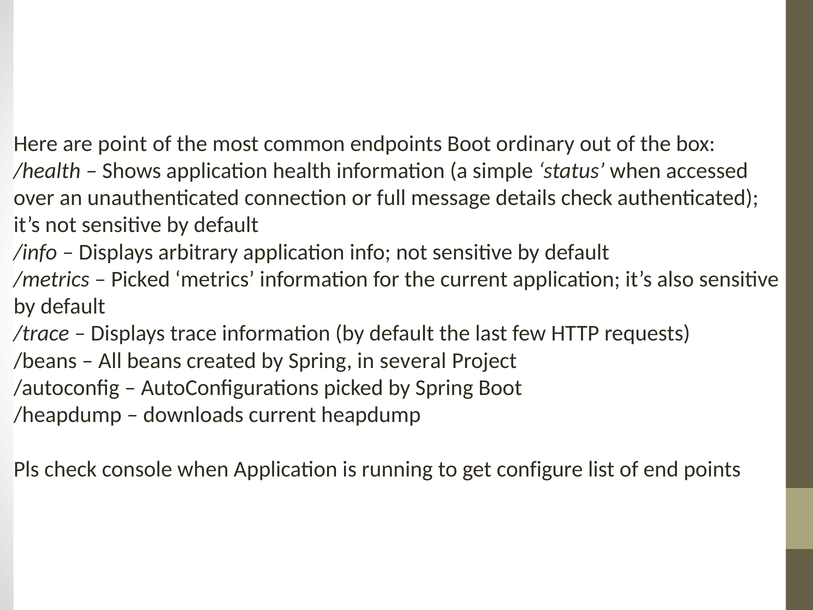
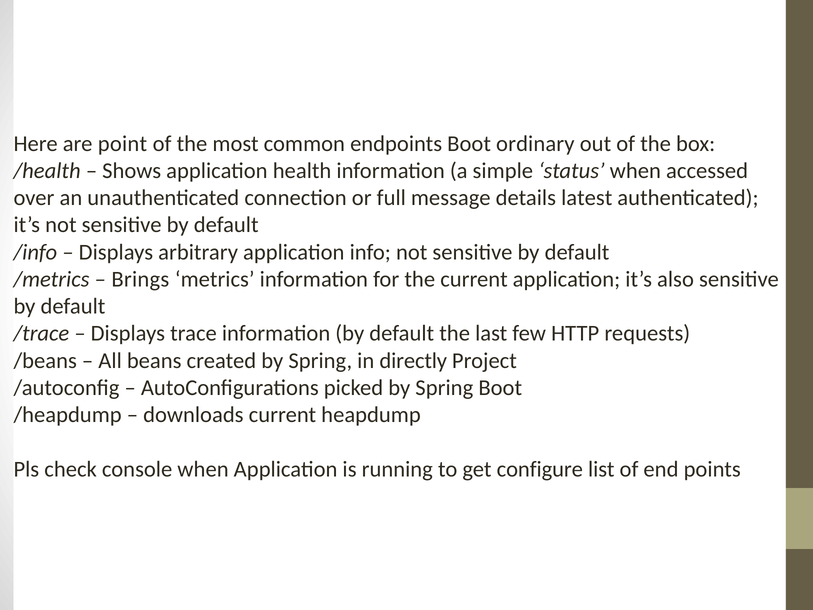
details check: check -> latest
Picked at (141, 279): Picked -> Brings
several: several -> directly
